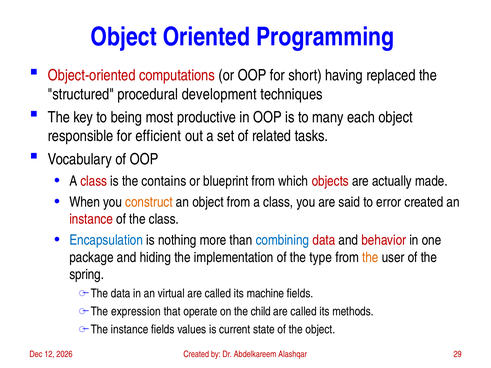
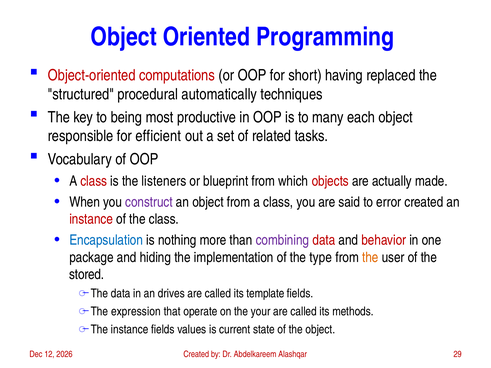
development: development -> automatically
contains: contains -> listeners
construct colour: orange -> purple
combining colour: blue -> purple
spring: spring -> stored
virtual: virtual -> drives
machine: machine -> template
child: child -> your
